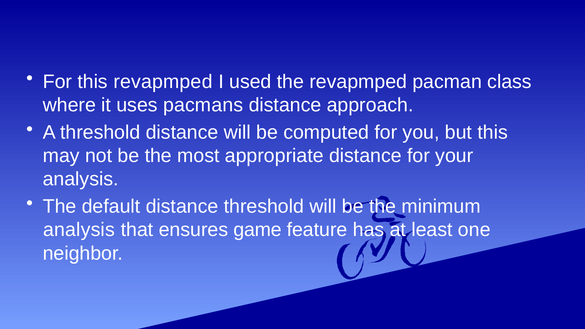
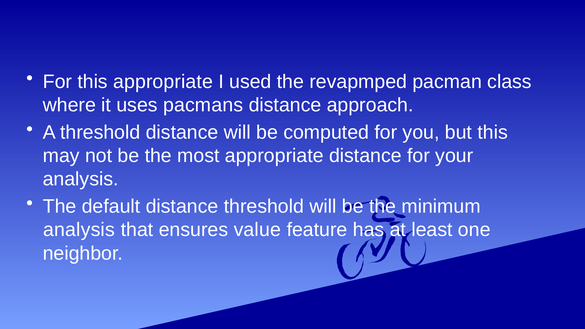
this revapmped: revapmped -> appropriate
game: game -> value
